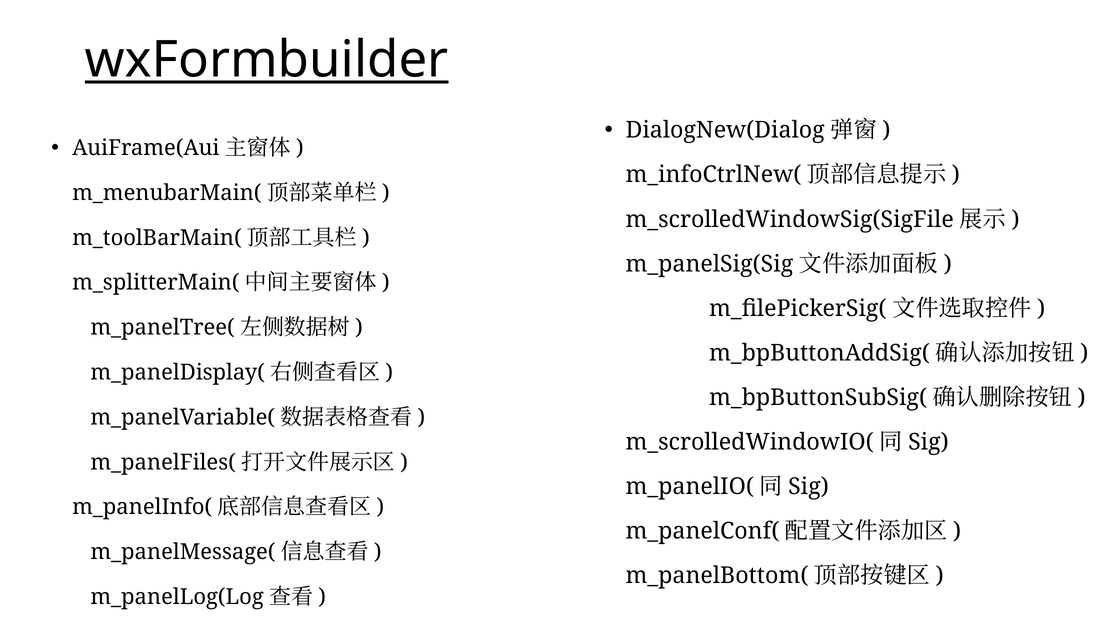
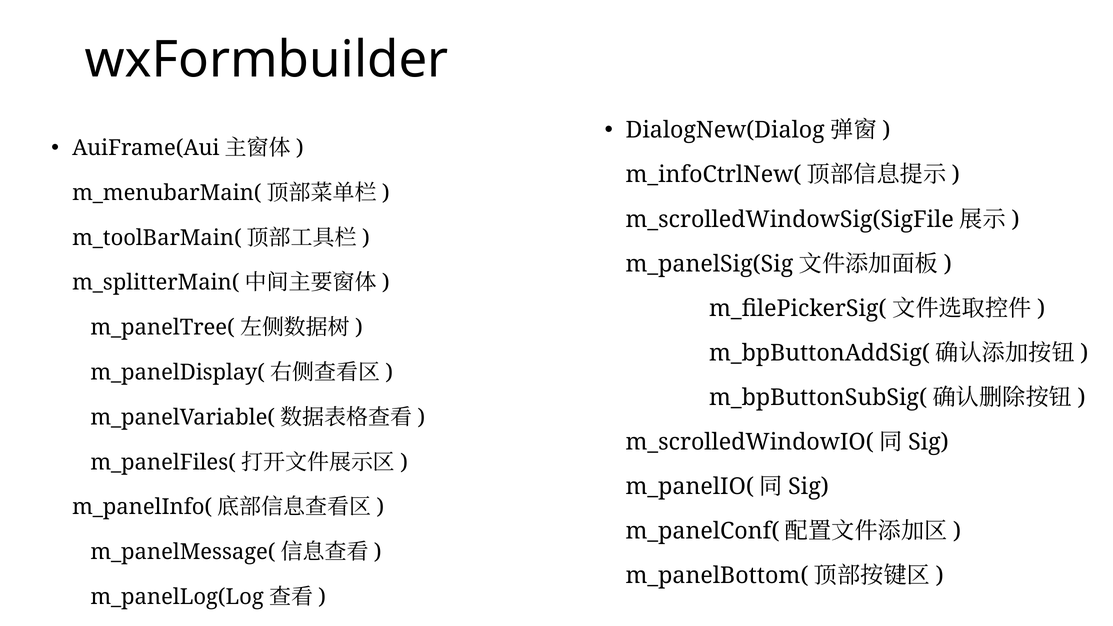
wxFormbuilder underline: present -> none
